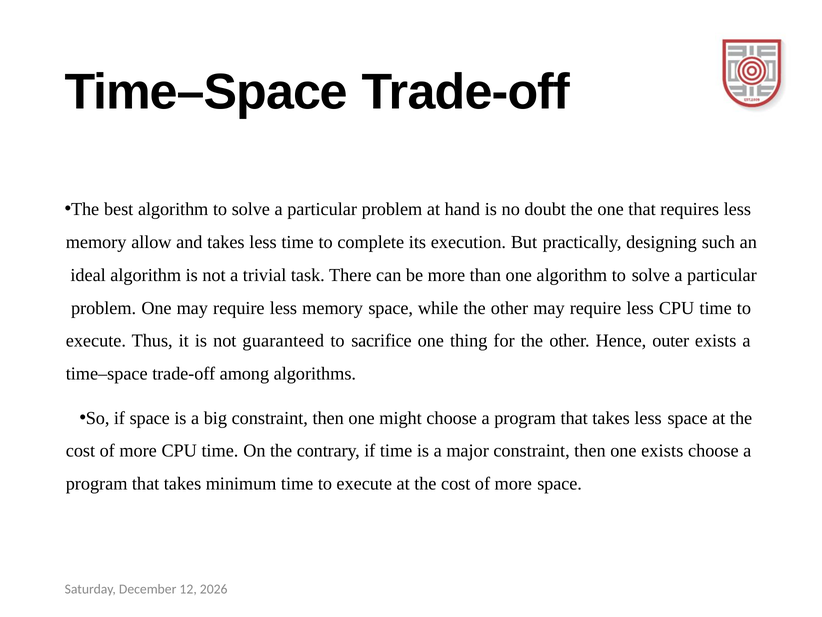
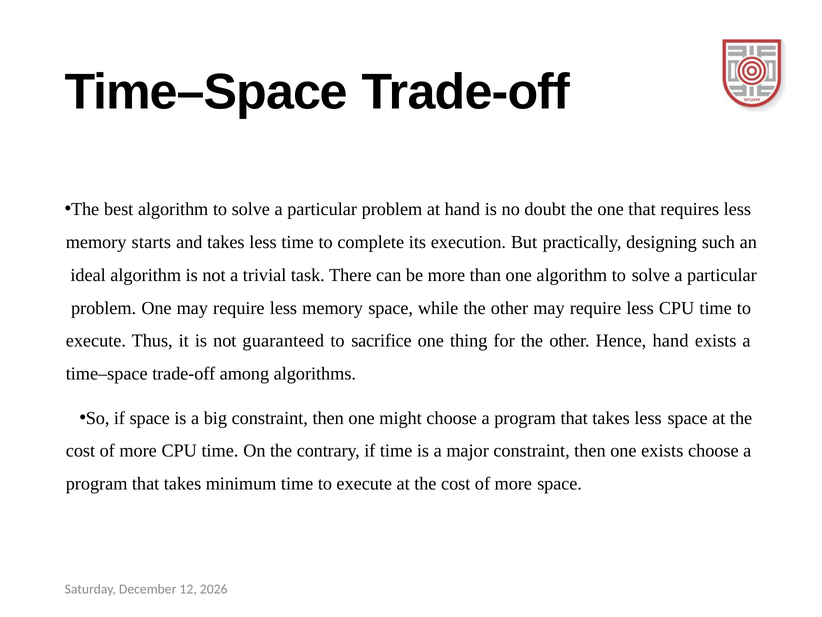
allow: allow -> starts
Hence outer: outer -> hand
